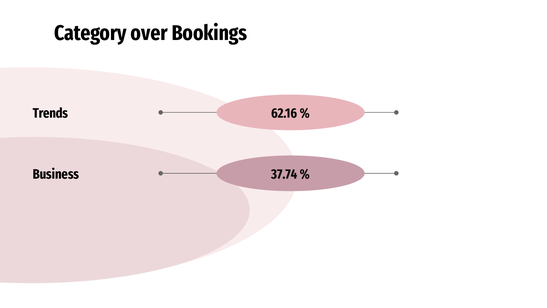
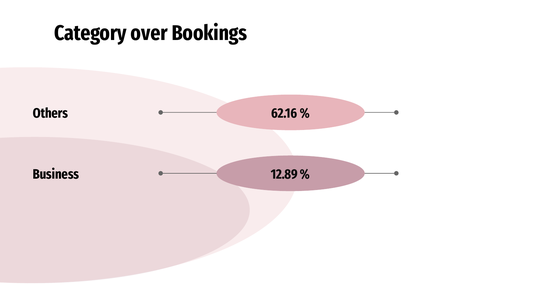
Trends: Trends -> Others
37.74: 37.74 -> 12.89
